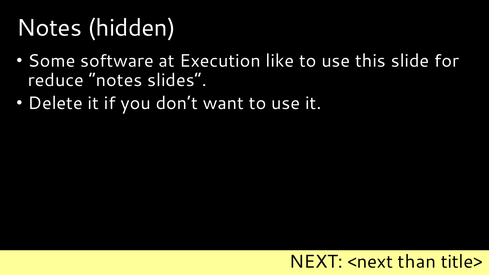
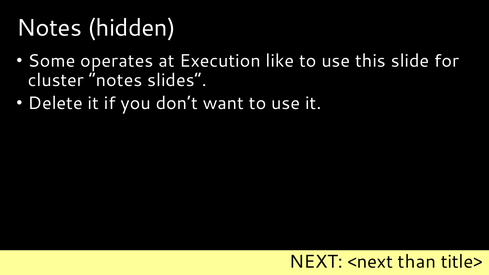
software: software -> operates
reduce: reduce -> cluster
